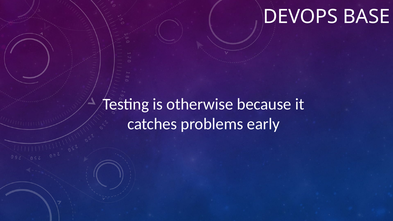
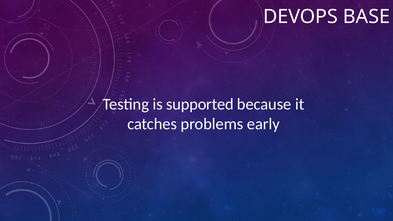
otherwise: otherwise -> supported
